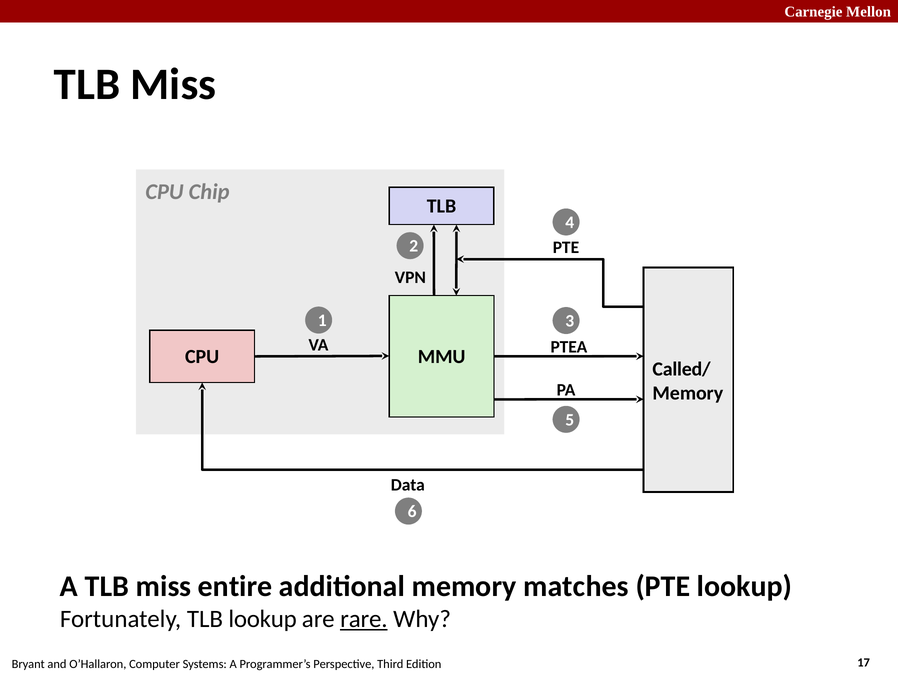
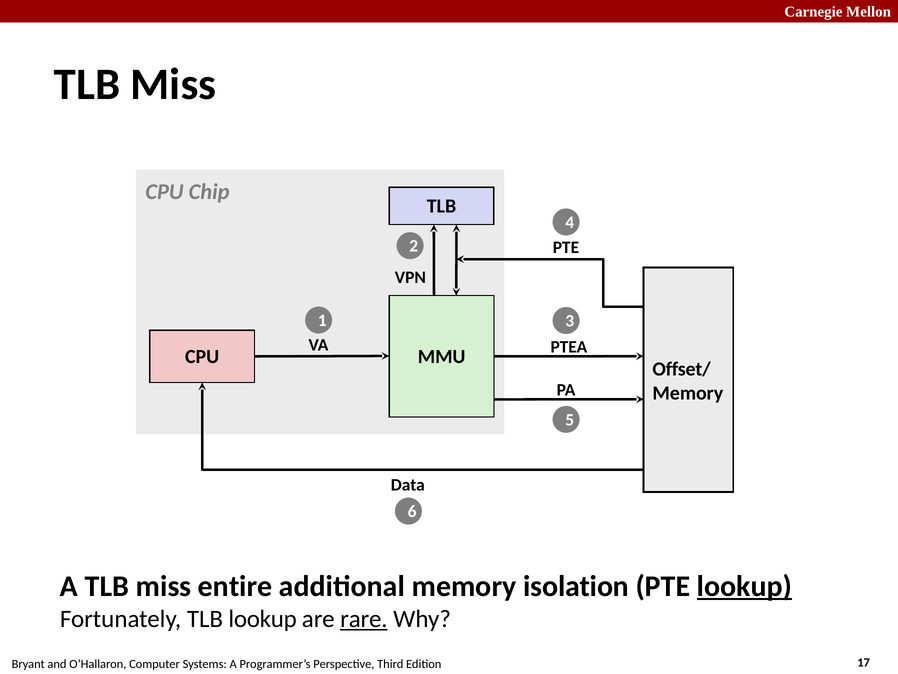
Called/: Called/ -> Offset/
matches: matches -> isolation
lookup at (744, 586) underline: none -> present
